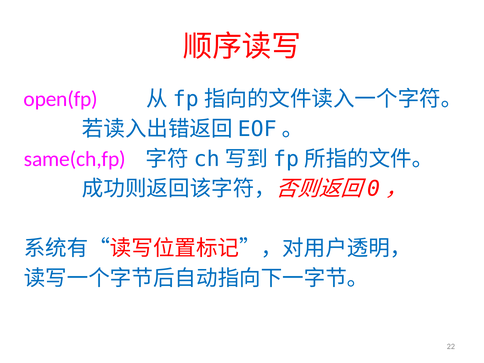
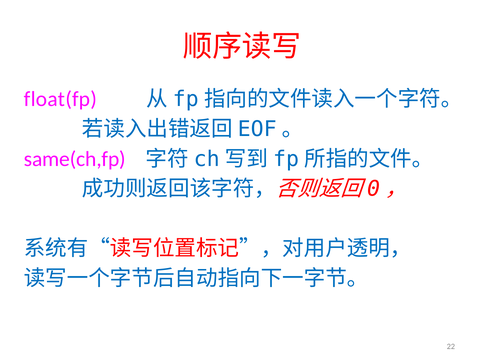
open(fp: open(fp -> float(fp
